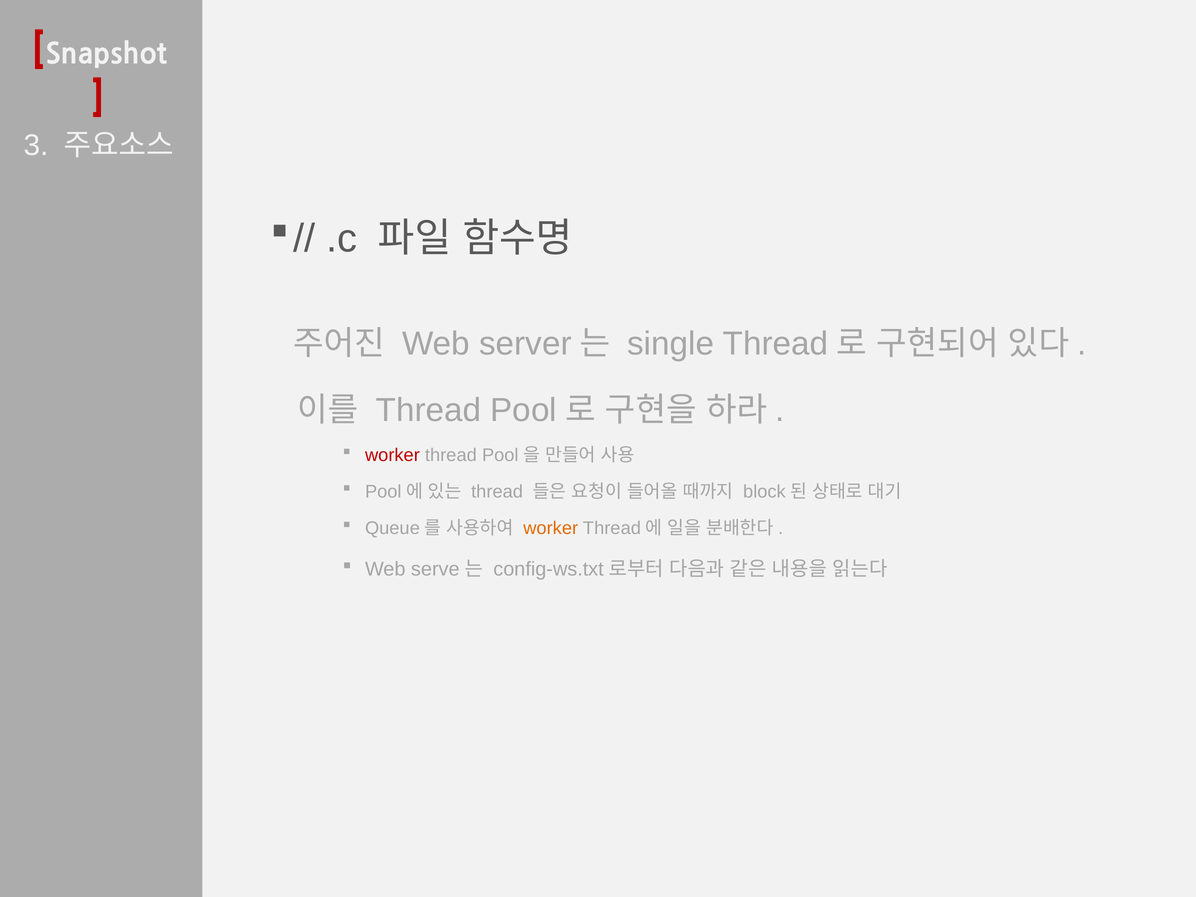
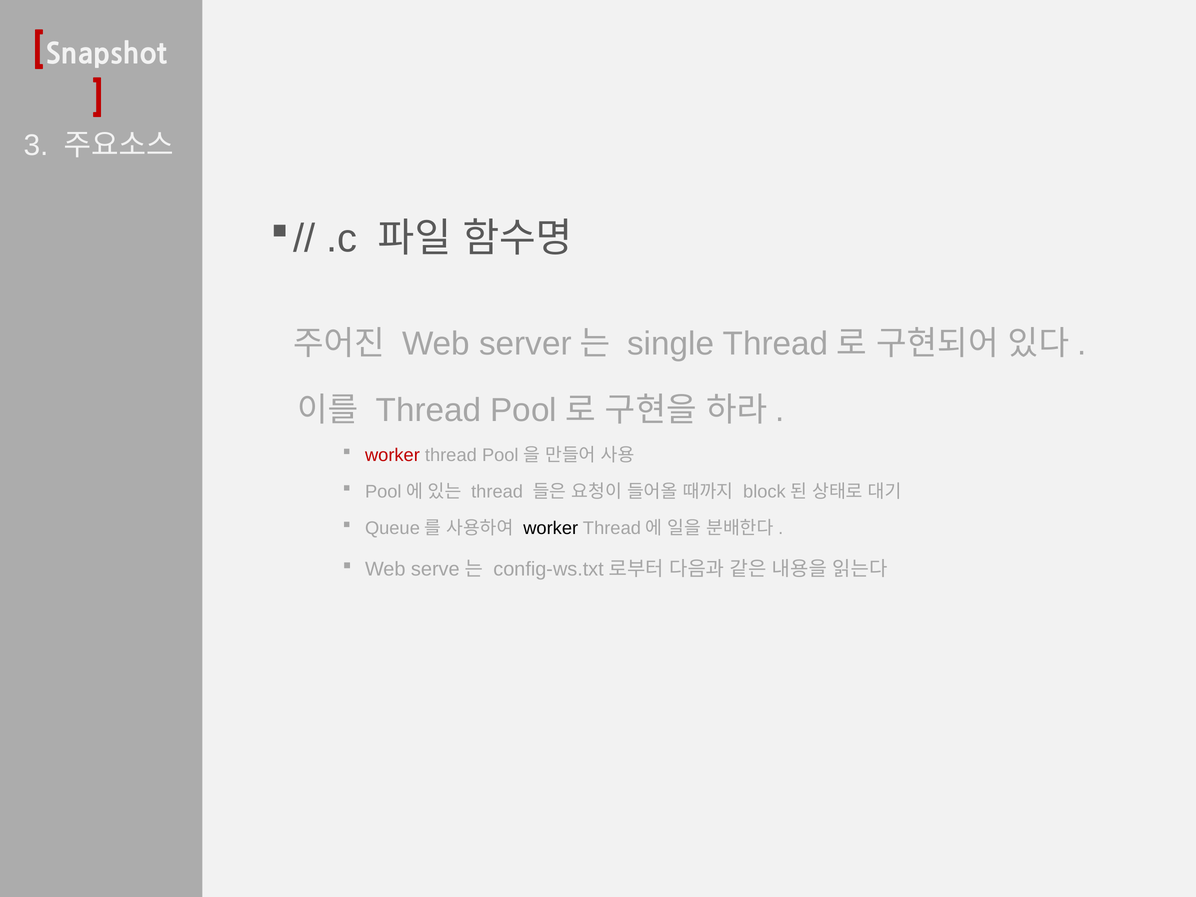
worker at (551, 528) colour: orange -> black
